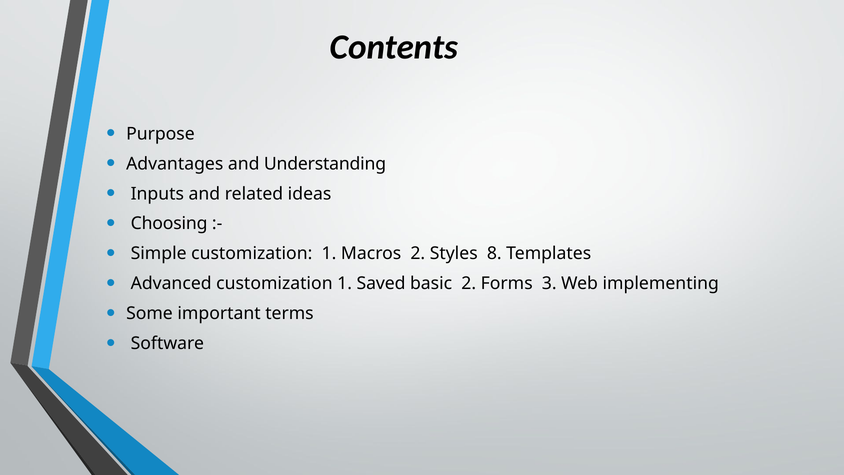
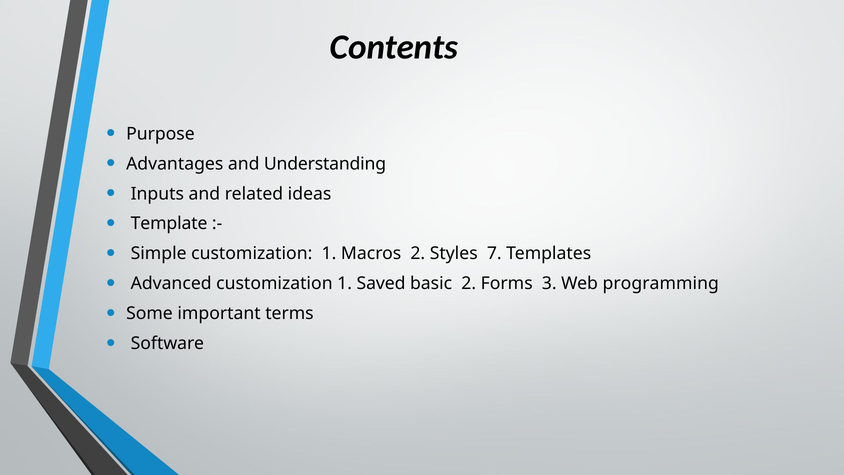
Choosing: Choosing -> Template
8: 8 -> 7
implementing: implementing -> programming
